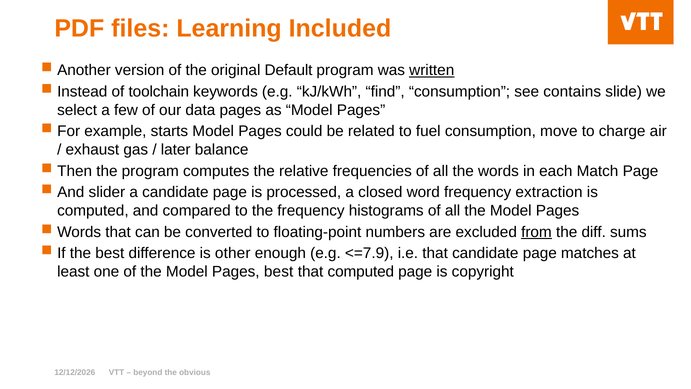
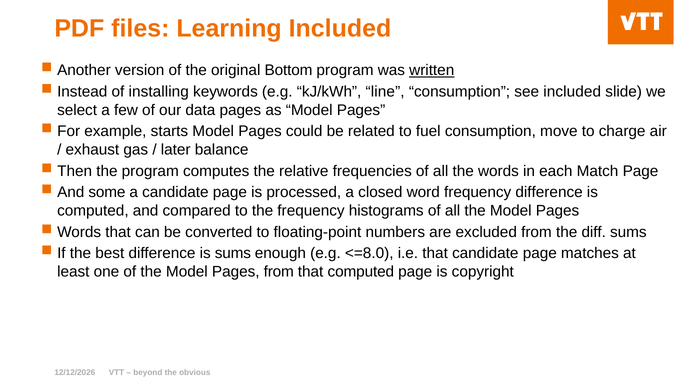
Default: Default -> Bottom
toolchain: toolchain -> installing
find: find -> line
see contains: contains -> included
slider: slider -> some
frequency extraction: extraction -> difference
from at (536, 232) underline: present -> none
is other: other -> sums
<=7.9: <=7.9 -> <=8.0
Pages best: best -> from
